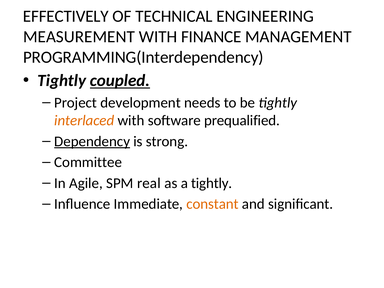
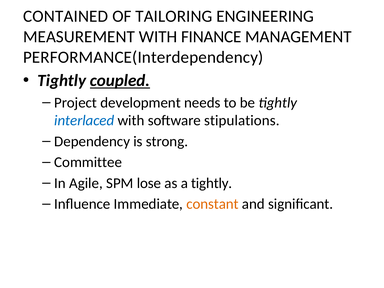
EFFECTIVELY: EFFECTIVELY -> CONTAINED
TECHNICAL: TECHNICAL -> TAILORING
PROGRAMMING(Interdependency: PROGRAMMING(Interdependency -> PERFORMANCE(Interdependency
interlaced colour: orange -> blue
prequalified: prequalified -> stipulations
Dependency underline: present -> none
real: real -> lose
